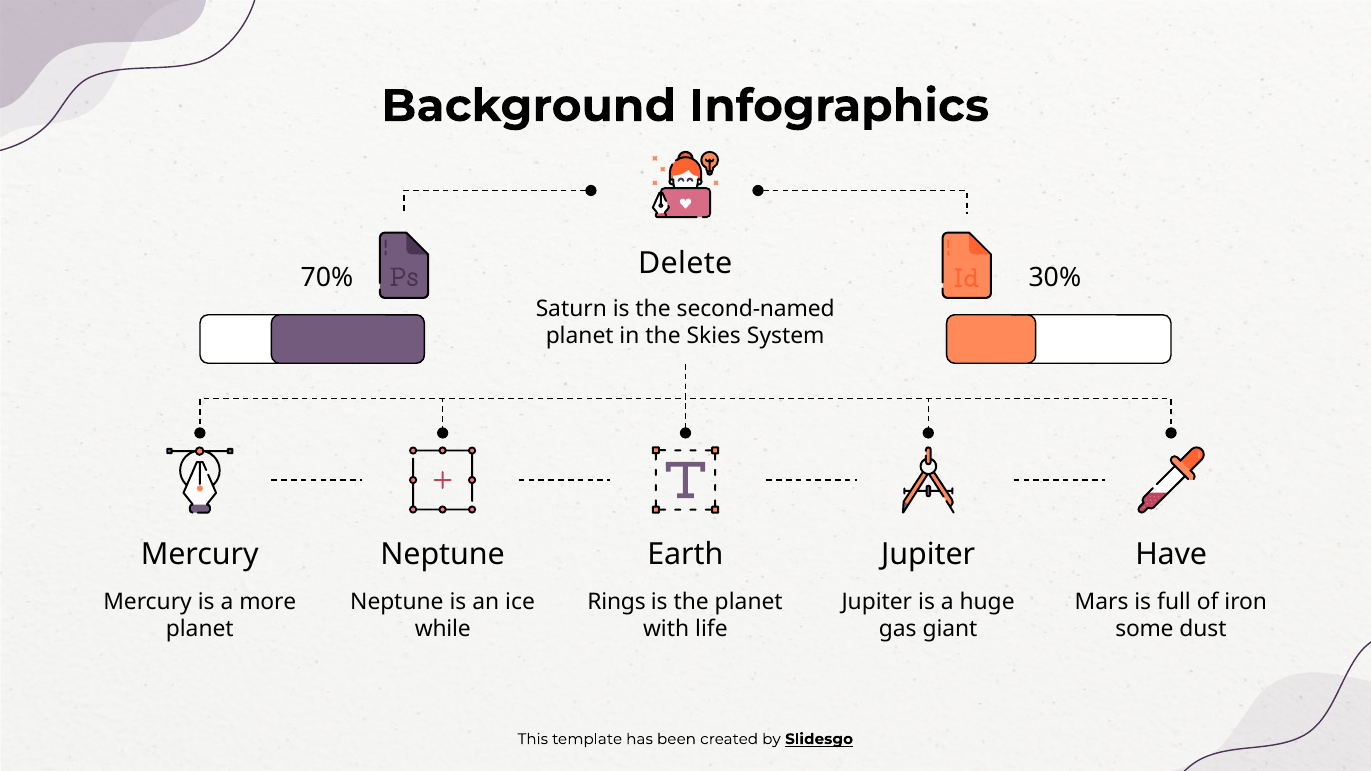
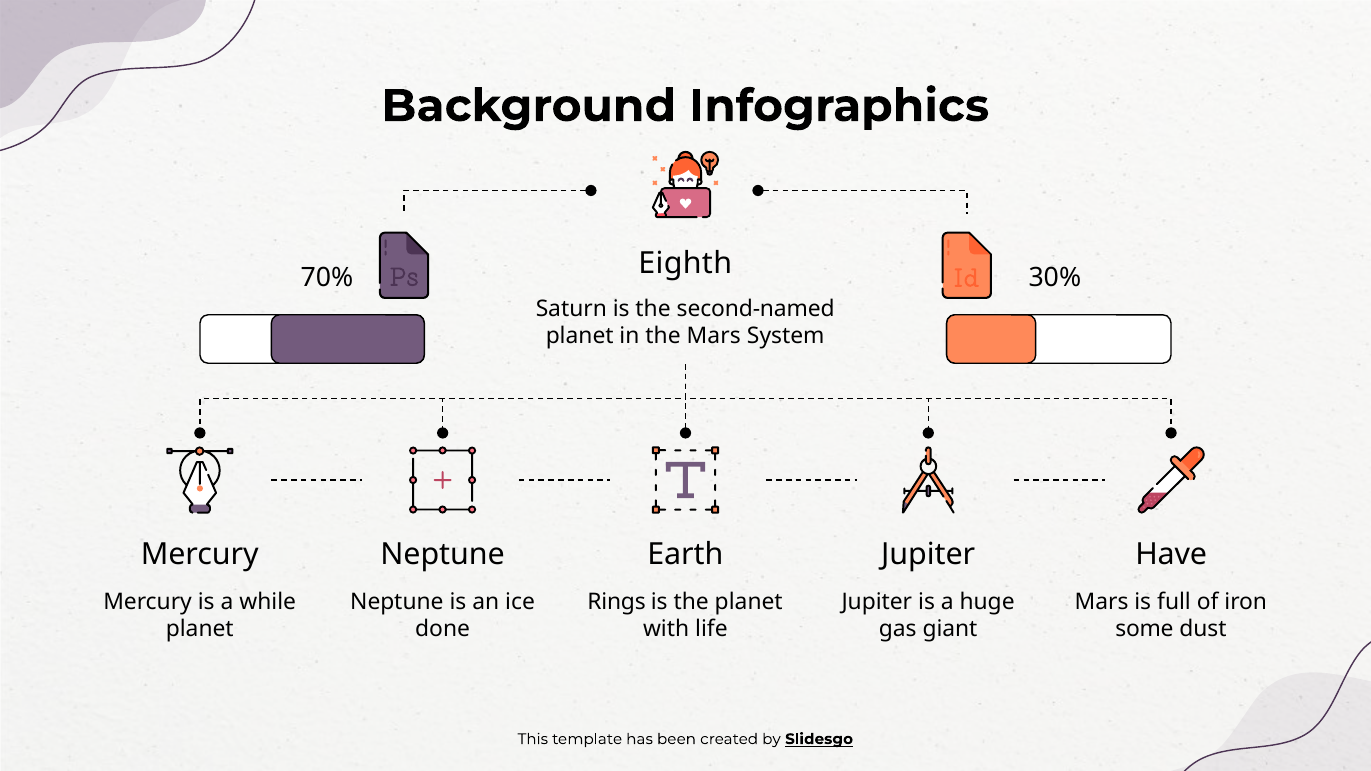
Delete: Delete -> Eighth
the Skies: Skies -> Mars
more: more -> while
while: while -> done
